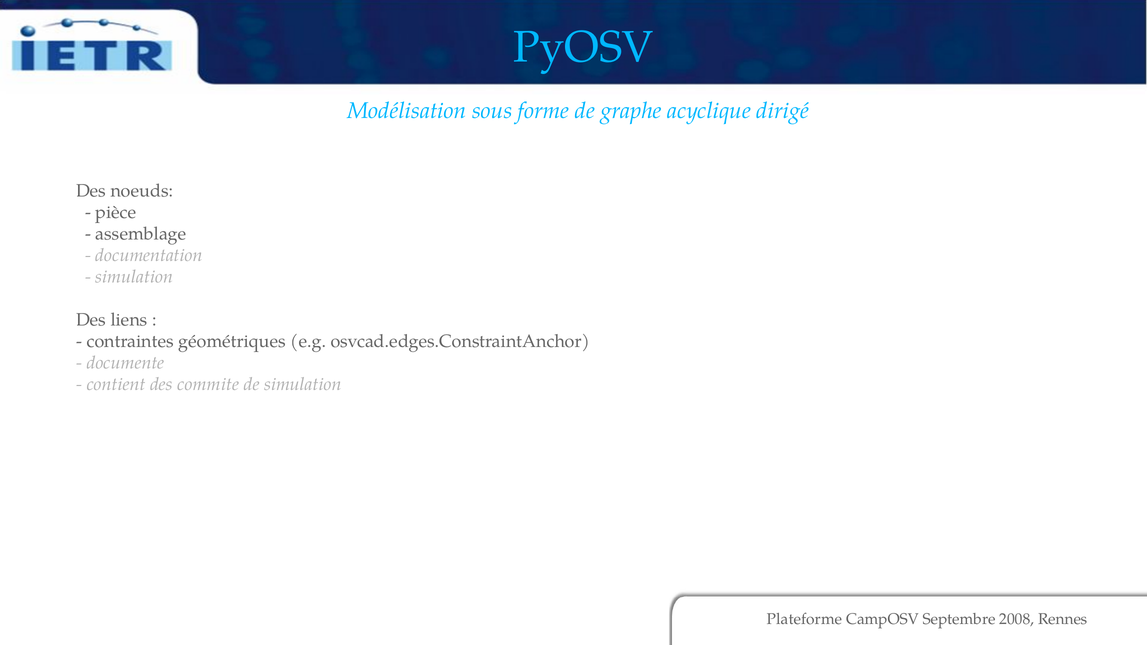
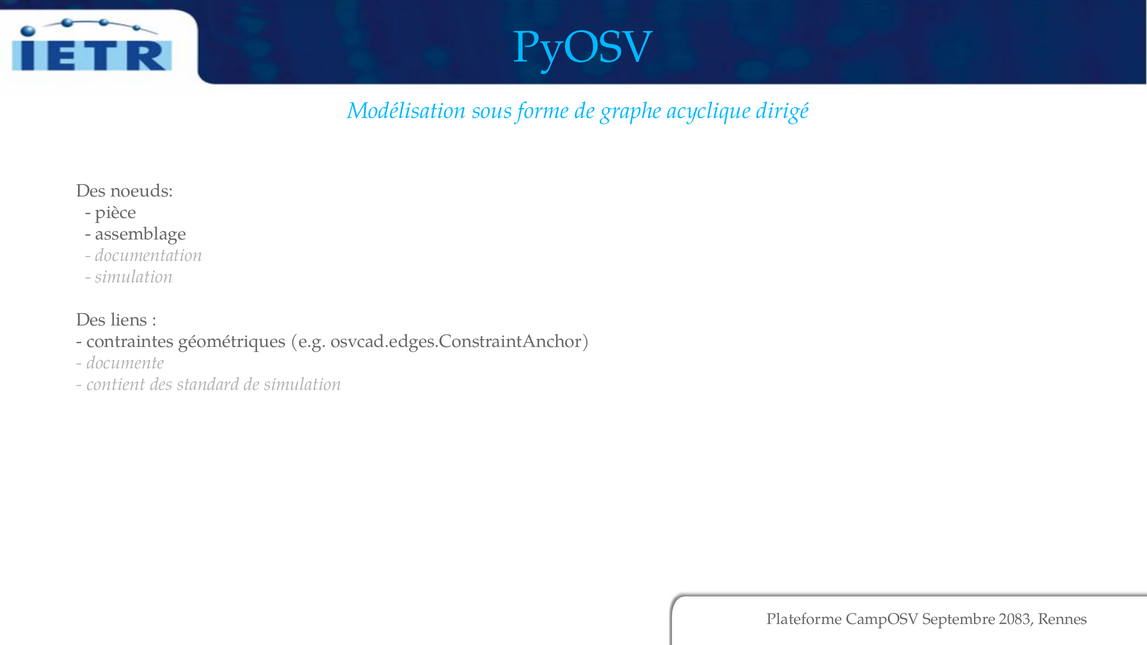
commite: commite -> standard
2008: 2008 -> 2083
